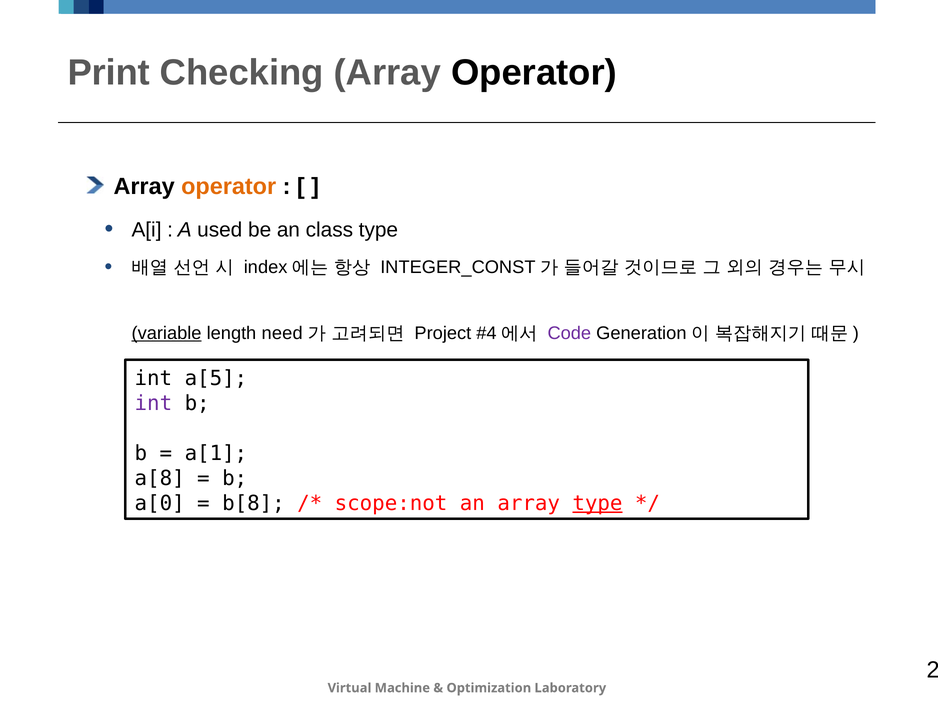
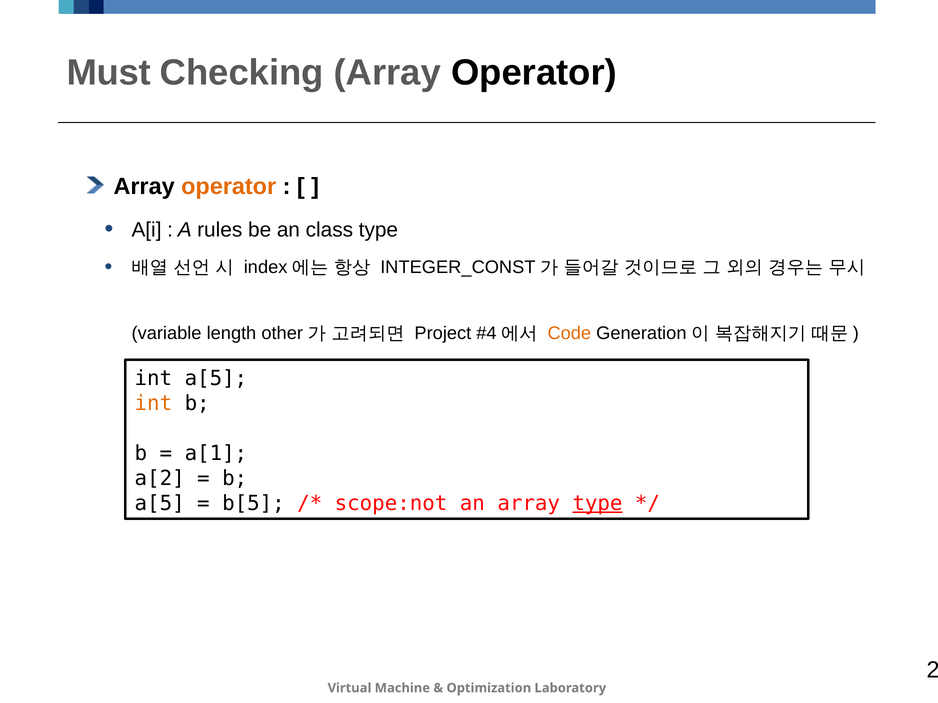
Print: Print -> Must
used: used -> rules
variable underline: present -> none
need: need -> other
Code colour: purple -> orange
int at (153, 404) colour: purple -> orange
a[8: a[8 -> a[2
a[0 at (160, 504): a[0 -> a[5
b[8: b[8 -> b[5
